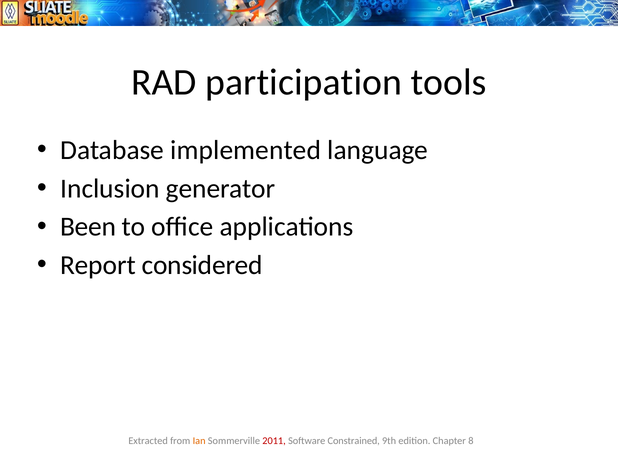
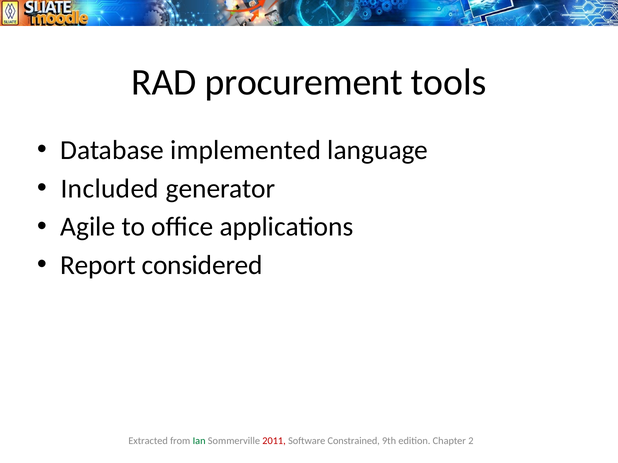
participation: participation -> procurement
Inclusion: Inclusion -> Included
Been: Been -> Agile
Ian colour: orange -> green
8: 8 -> 2
